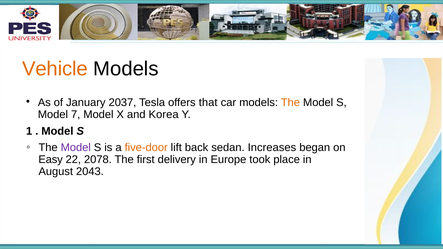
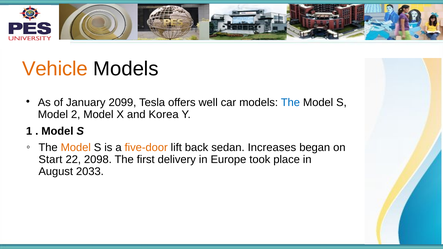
2037: 2037 -> 2099
that: that -> well
The at (290, 103) colour: orange -> blue
7: 7 -> 2
Model at (76, 148) colour: purple -> orange
Easy: Easy -> Start
2078: 2078 -> 2098
2043: 2043 -> 2033
